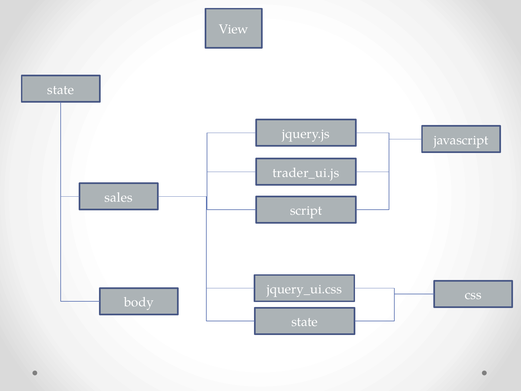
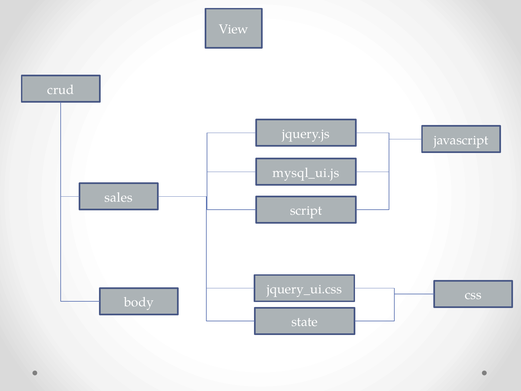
state at (61, 90): state -> crud
trader_ui.js: trader_ui.js -> mysql_ui.js
